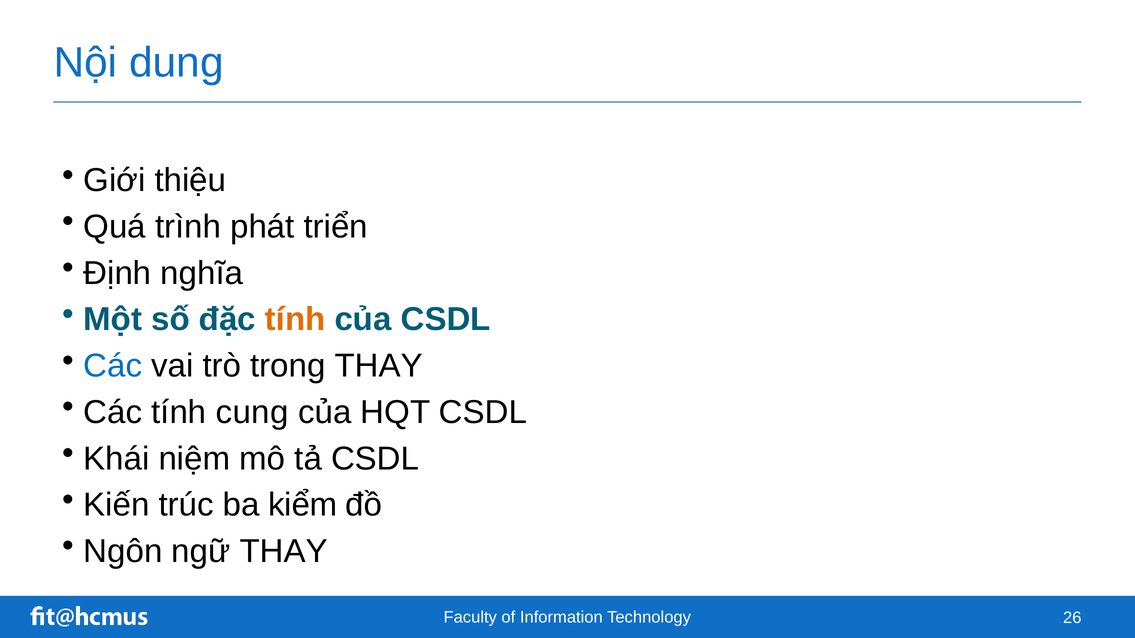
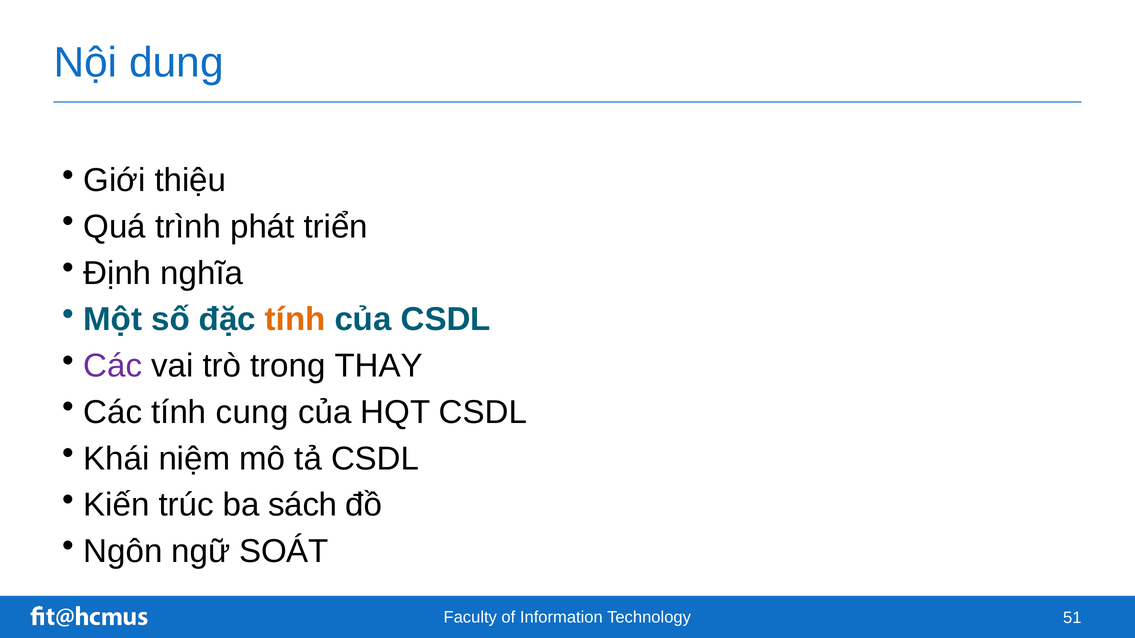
Các at (113, 366) colour: blue -> purple
kiểm: kiểm -> sách
ngữ THAY: THAY -> SOÁT
26: 26 -> 51
